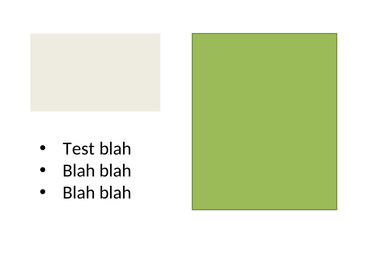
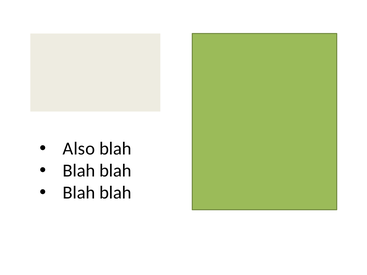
Test: Test -> Also
